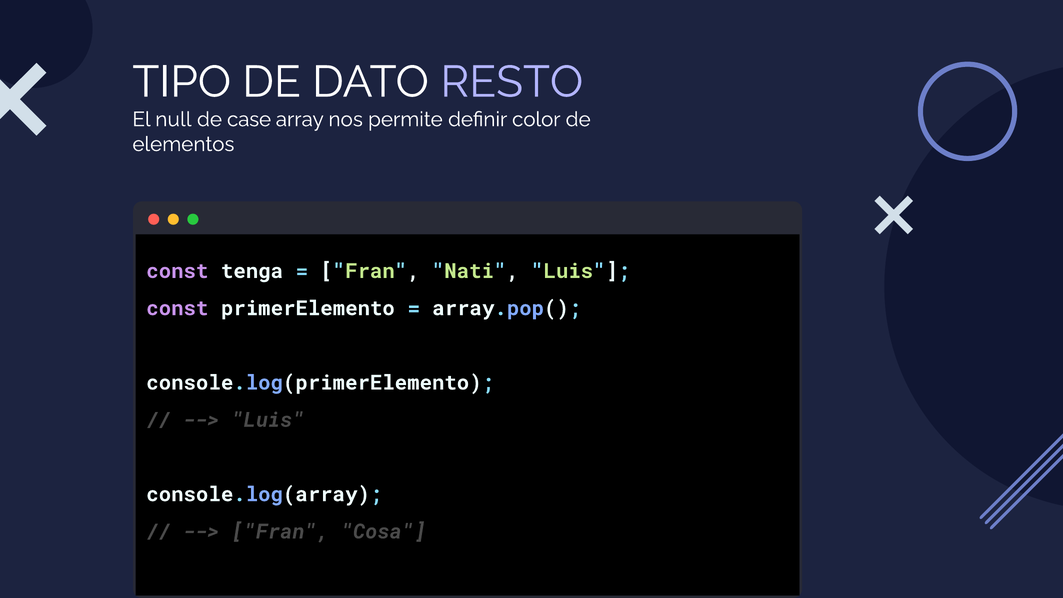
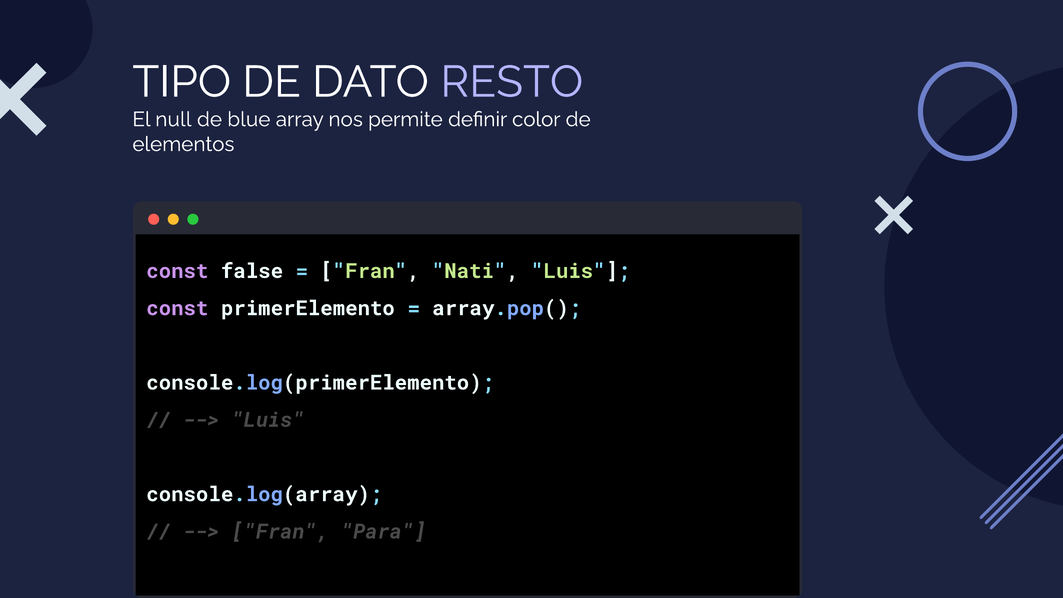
case: case -> blue
tenga: tenga -> false
Cosa: Cosa -> Para
